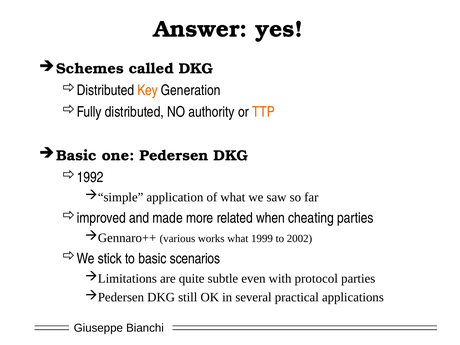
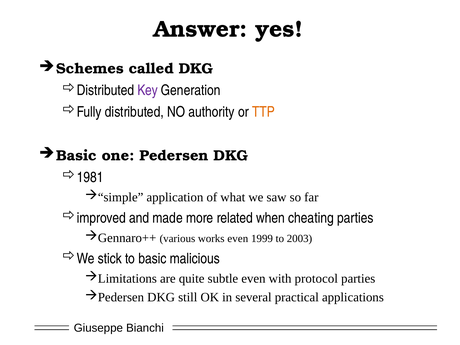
Key colour: orange -> purple
1992: 1992 -> 1981
works what: what -> even
2002: 2002 -> 2003
scenarios: scenarios -> malicious
